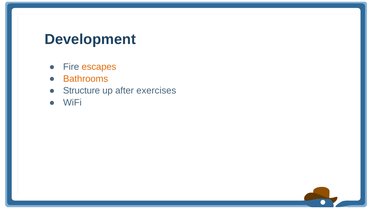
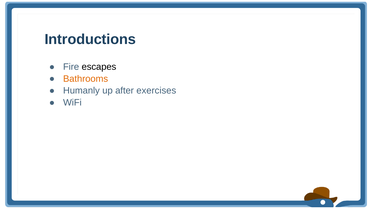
Development: Development -> Introductions
escapes colour: orange -> black
Structure: Structure -> Humanly
